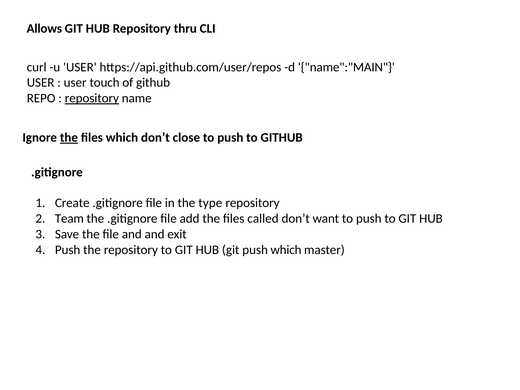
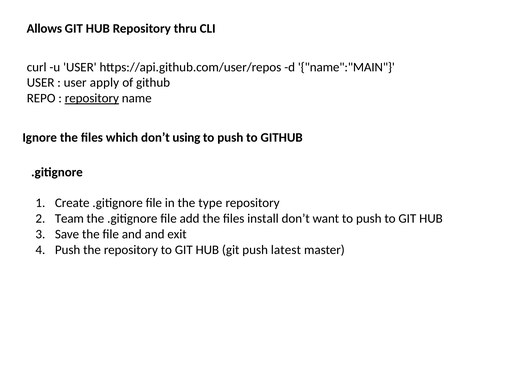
touch: touch -> apply
the at (69, 138) underline: present -> none
close: close -> using
called: called -> install
push which: which -> latest
